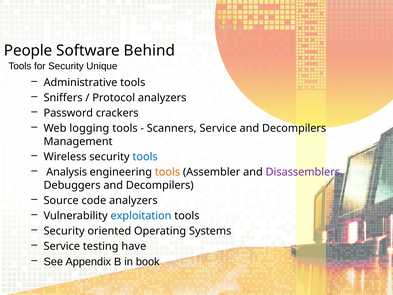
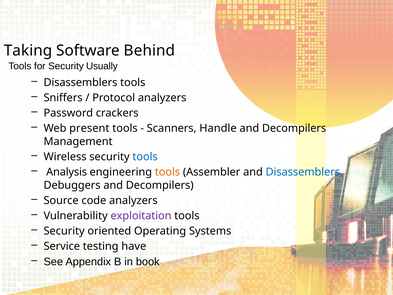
People: People -> Taking
Unique: Unique -> Usually
Administrative at (80, 82): Administrative -> Disassemblers
logging: logging -> present
Scanners Service: Service -> Handle
Disassemblers at (304, 172) colour: purple -> blue
exploitation colour: blue -> purple
